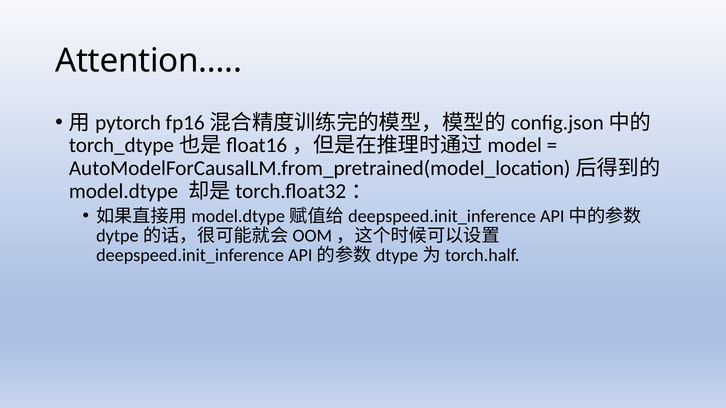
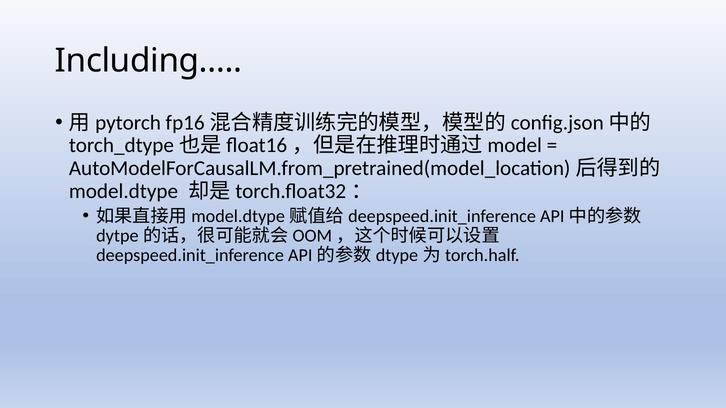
Attention…: Attention… -> Including…
